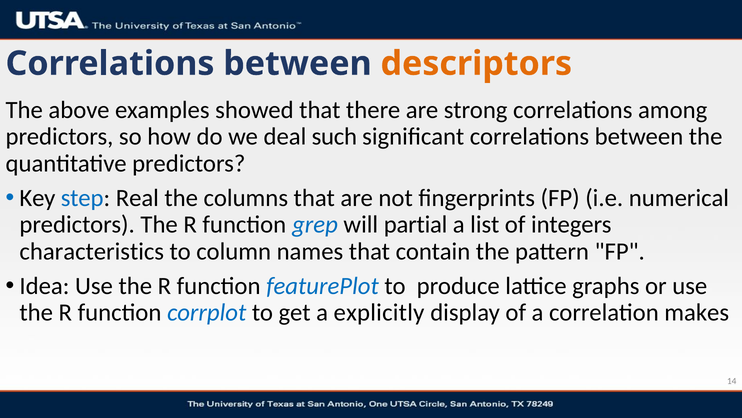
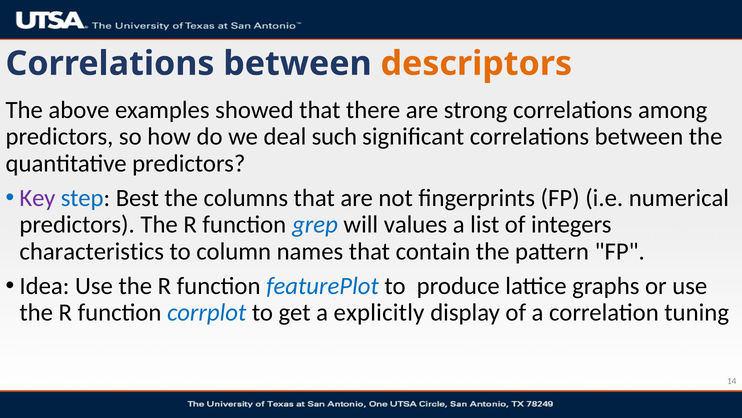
Key colour: black -> purple
Real: Real -> Best
partial: partial -> values
makes: makes -> tuning
